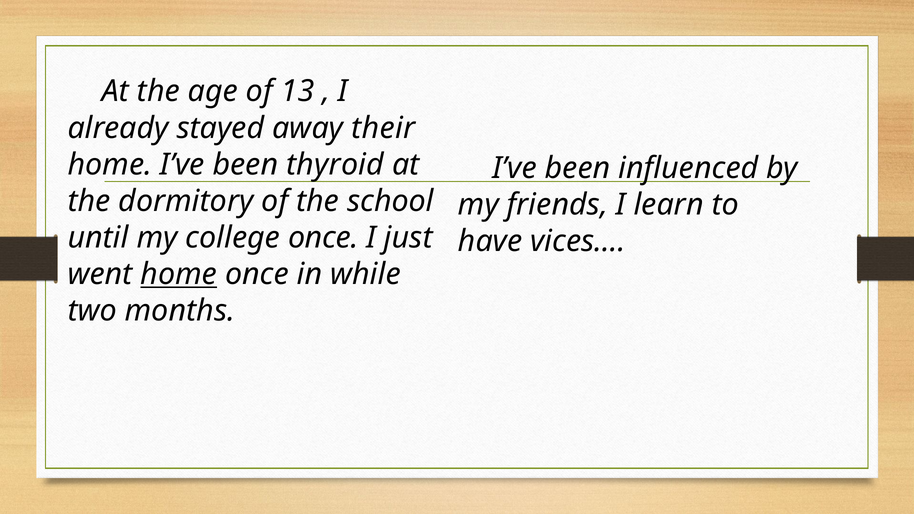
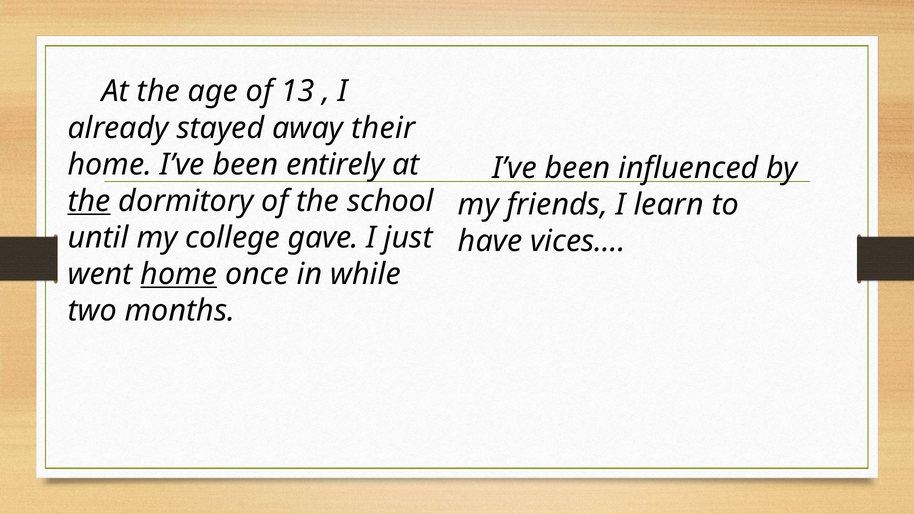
thyroid: thyroid -> entirely
the at (89, 201) underline: none -> present
college once: once -> gave
